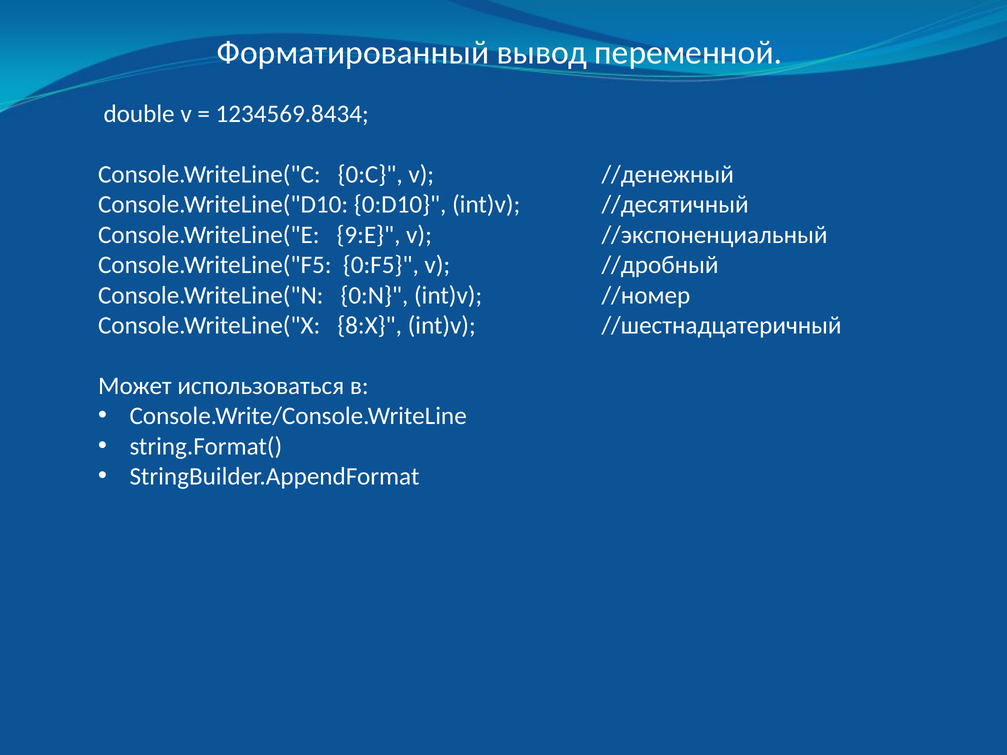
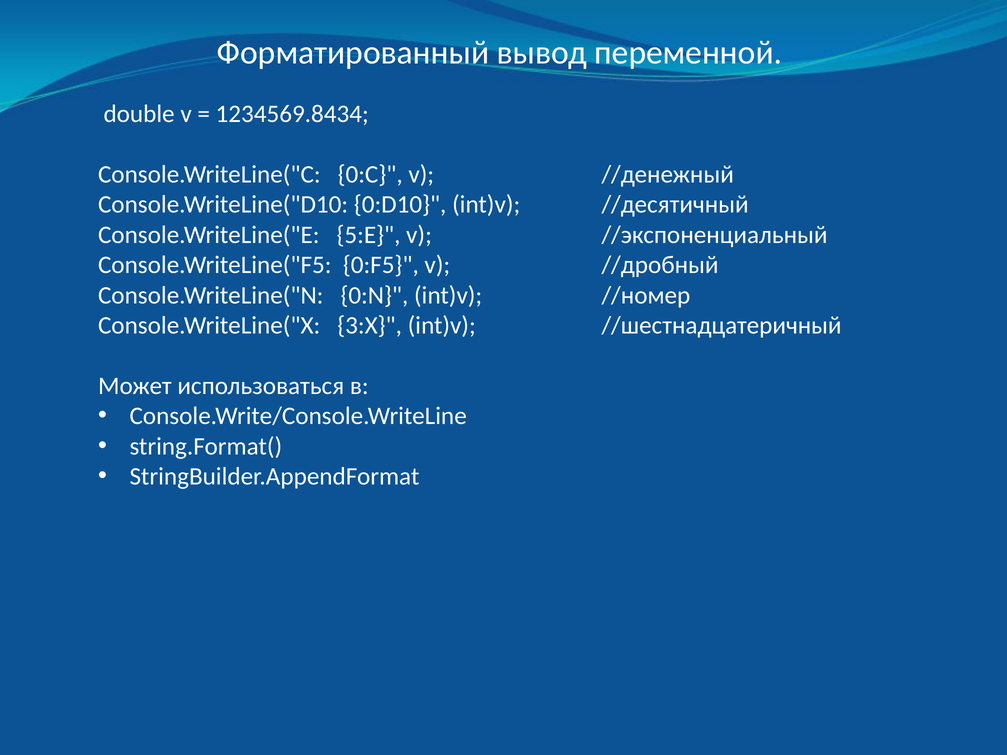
9:E: 9:E -> 5:E
8:X: 8:X -> 3:X
